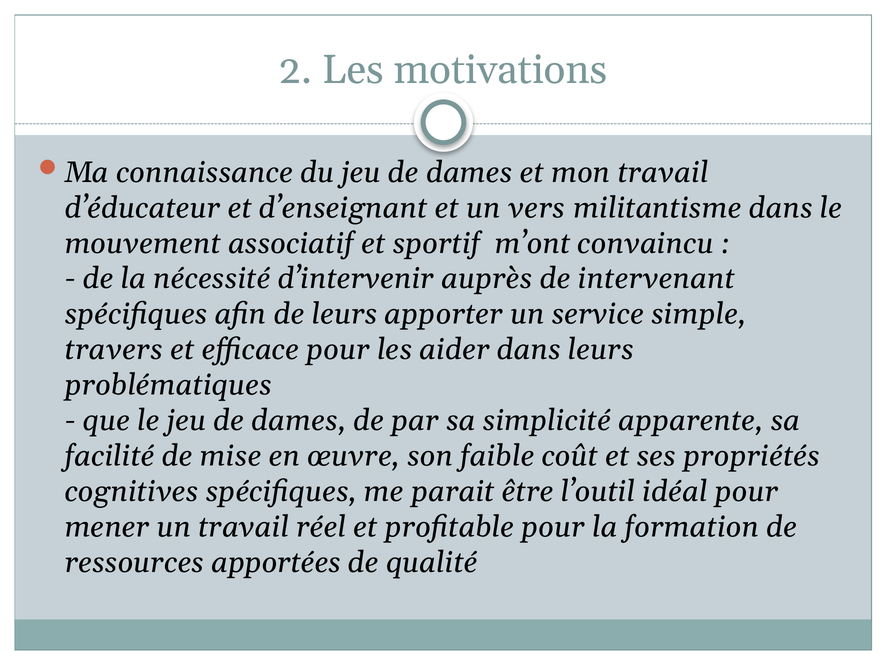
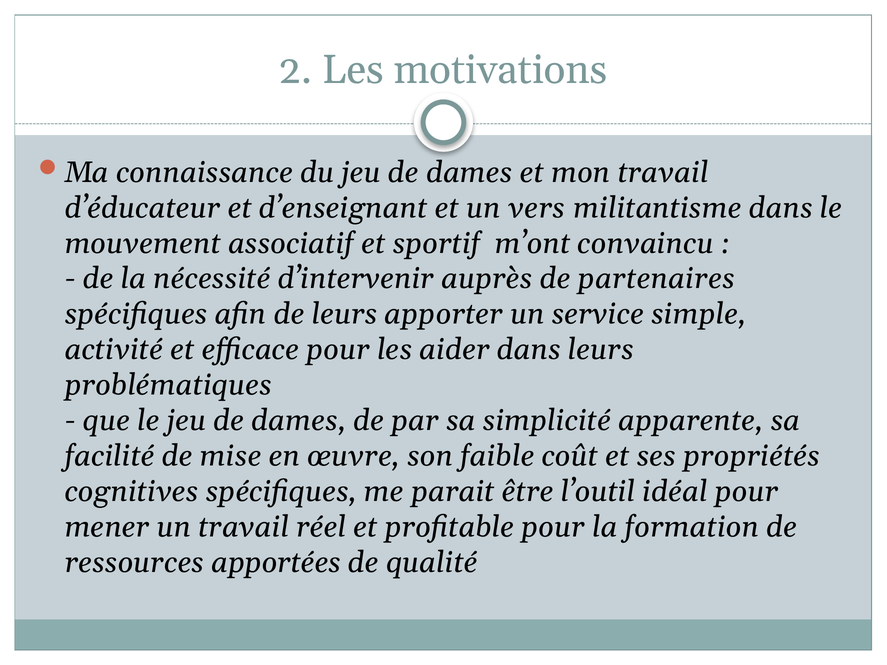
intervenant: intervenant -> partenaires
travers: travers -> activité
